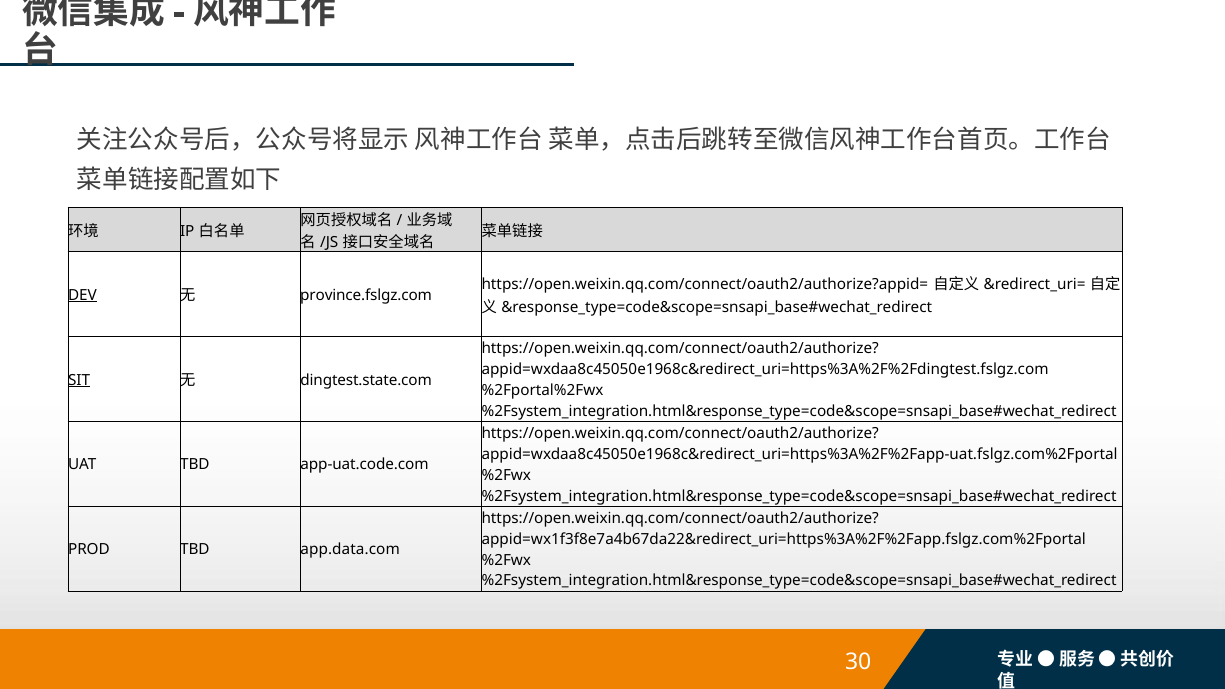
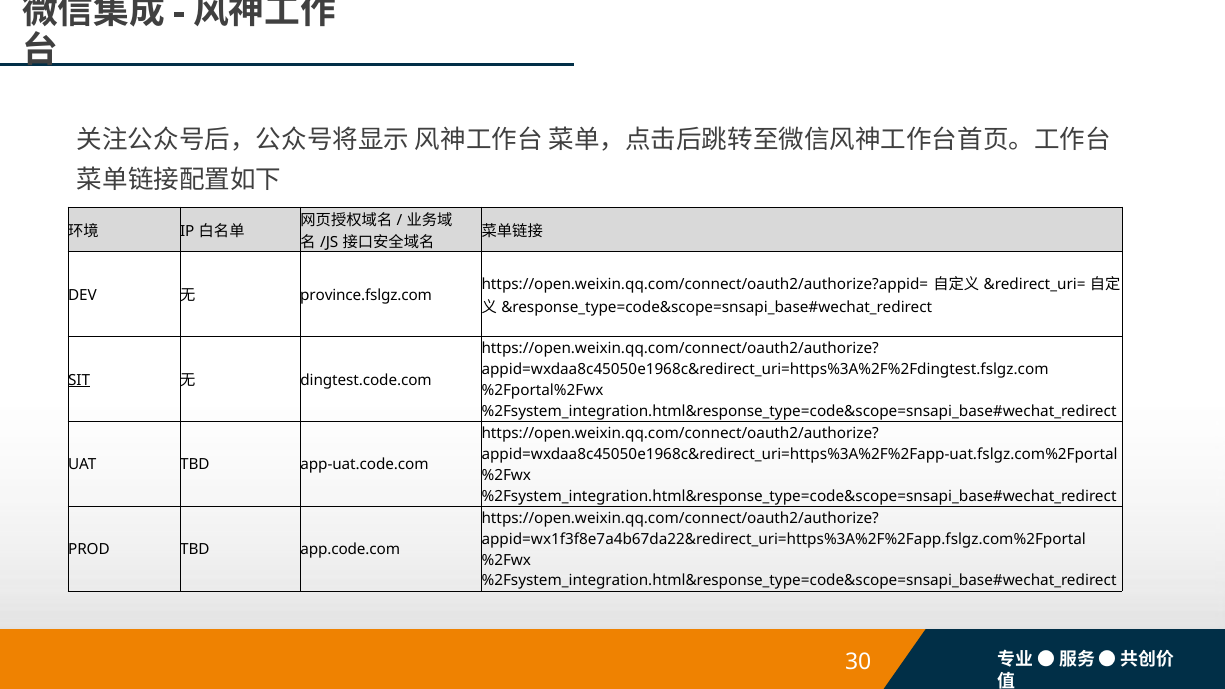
DEV underline: present -> none
dingtest.state.com: dingtest.state.com -> dingtest.code.com
app.data.com: app.data.com -> app.code.com
